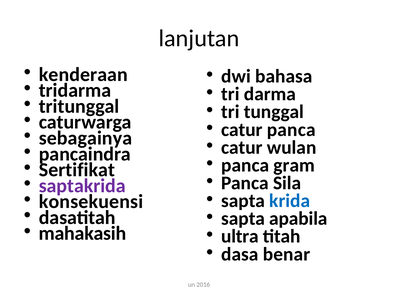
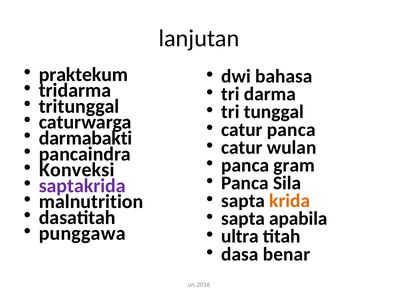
kenderaan: kenderaan -> praktekum
sebagainya: sebagainya -> darmabakti
Sertifikat: Sertifikat -> Konveksi
krida colour: blue -> orange
konsekuensi: konsekuensi -> malnutrition
mahakasih: mahakasih -> punggawa
